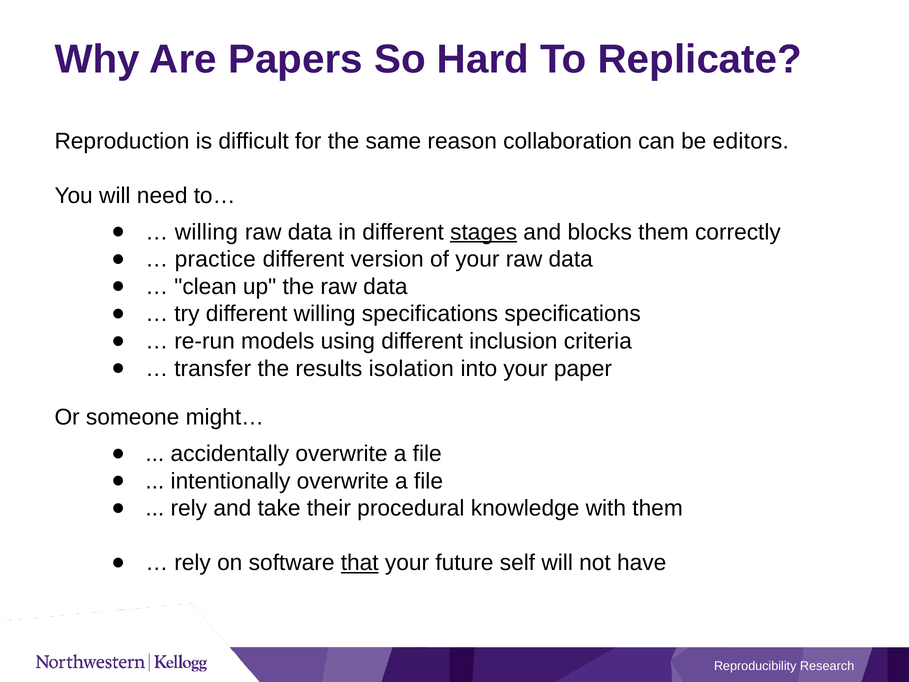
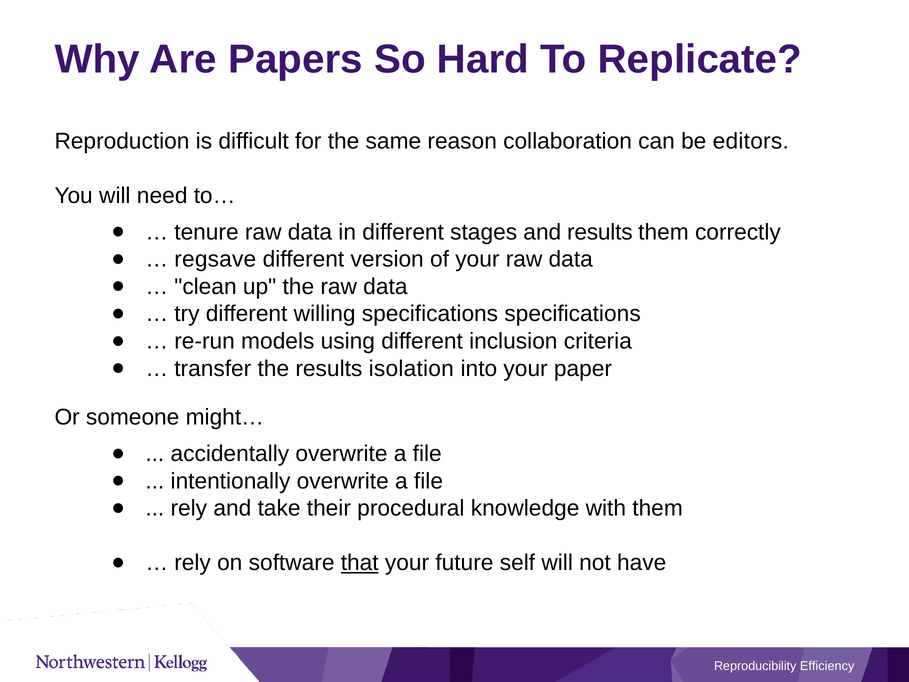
willing at (206, 232): willing -> tenure
stages underline: present -> none
and blocks: blocks -> results
practice: practice -> regsave
Research: Research -> Efficiency
